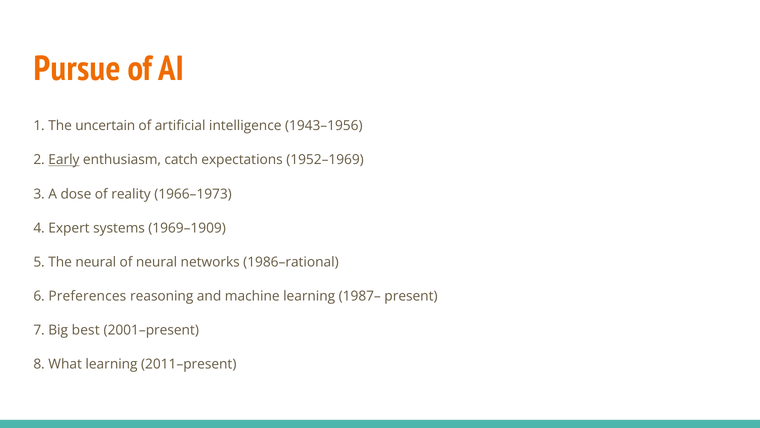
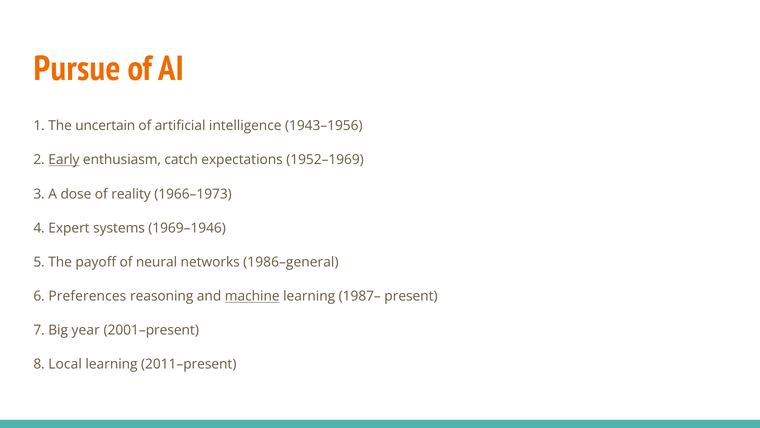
1969–1909: 1969–1909 -> 1969–1946
The neural: neural -> payoff
1986–rational: 1986–rational -> 1986–general
machine underline: none -> present
best: best -> year
What: What -> Local
